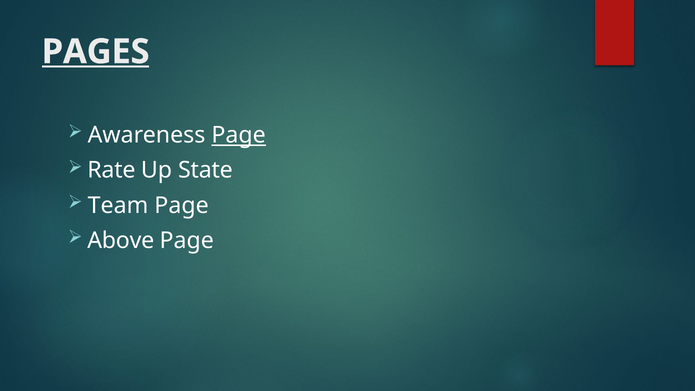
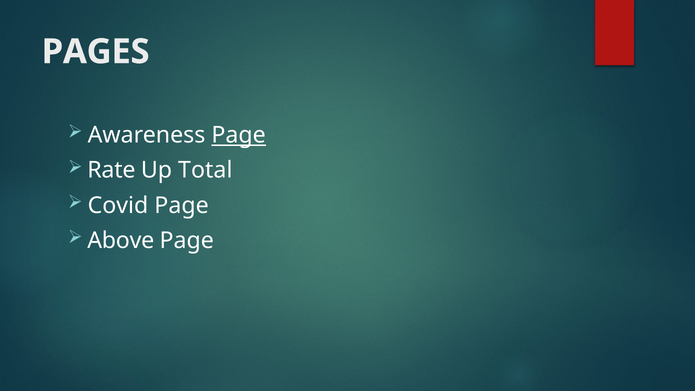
PAGES underline: present -> none
State: State -> Total
Team: Team -> Covid
